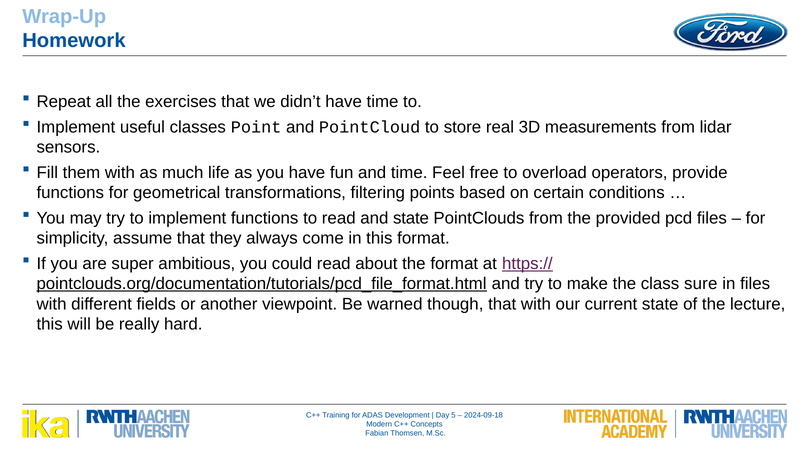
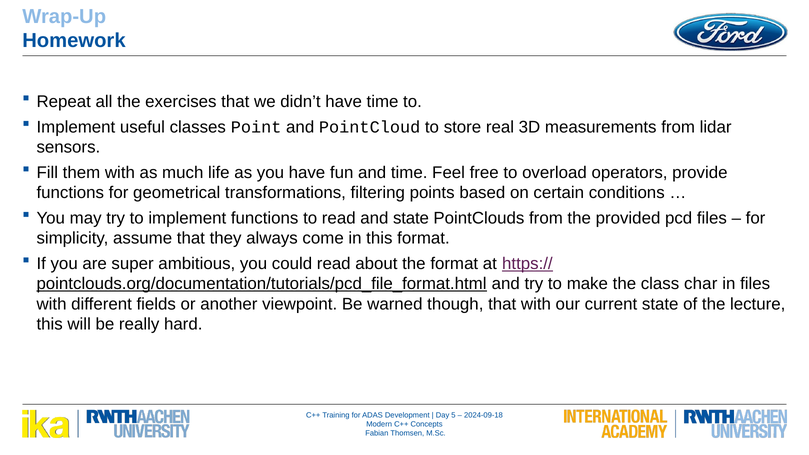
sure: sure -> char
